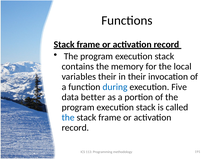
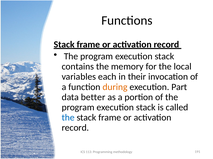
variables their: their -> each
during colour: blue -> orange
Five: Five -> Part
